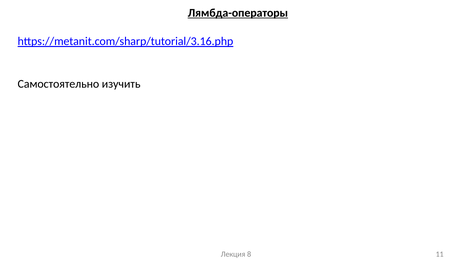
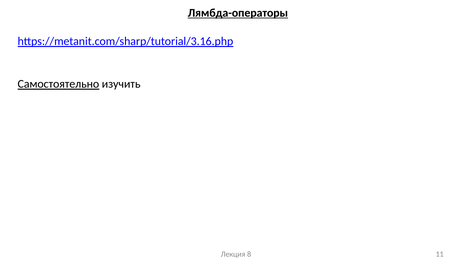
Самостоятельно underline: none -> present
